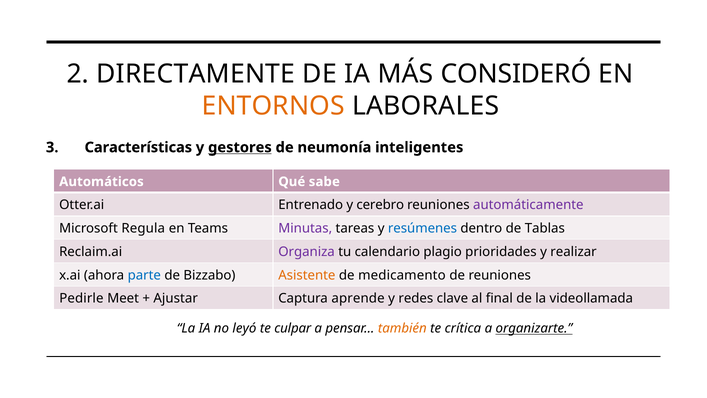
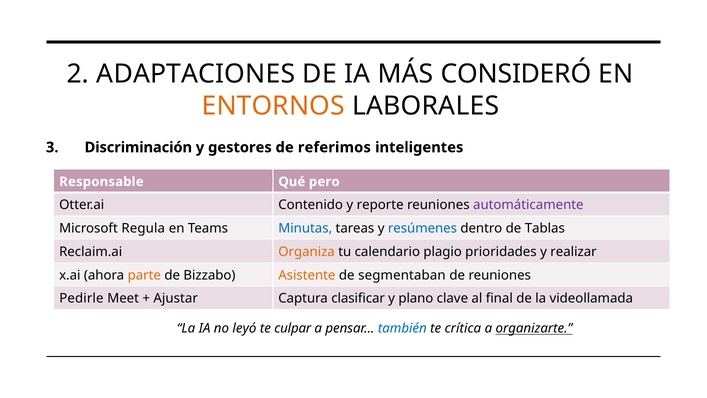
DIRECTAMENTE: DIRECTAMENTE -> ADAPTACIONES
Características: Características -> Discriminación
gestores underline: present -> none
neumonía: neumonía -> referimos
Automáticos: Automáticos -> Responsable
sabe: sabe -> pero
Entrenado: Entrenado -> Contenido
cerebro: cerebro -> reporte
Minutas colour: purple -> blue
Organiza colour: purple -> orange
parte colour: blue -> orange
medicamento: medicamento -> segmentaban
aprende: aprende -> clasificar
redes: redes -> plano
también colour: orange -> blue
